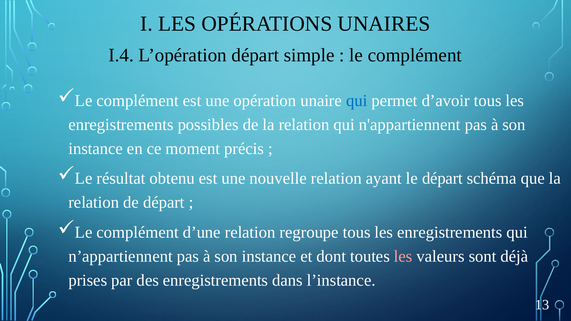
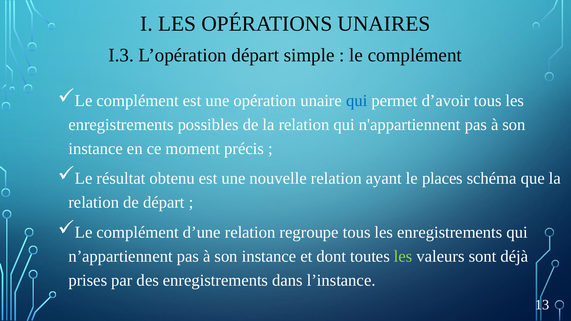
I.4: I.4 -> I.3
le départ: départ -> places
les at (403, 256) colour: pink -> light green
